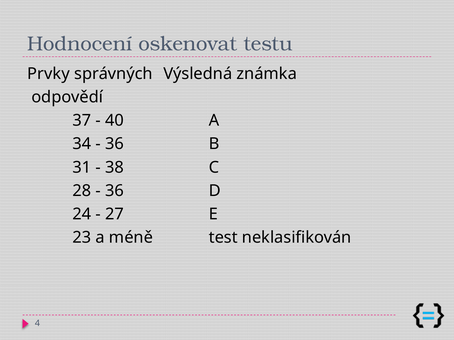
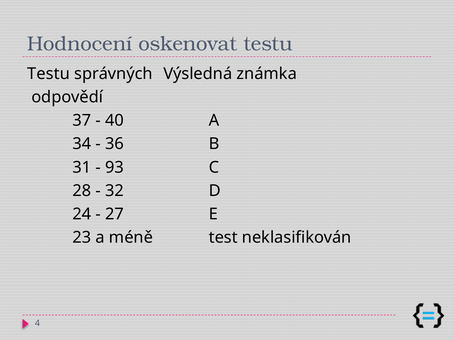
Prvky at (49, 74): Prvky -> Testu
38: 38 -> 93
36 at (114, 191): 36 -> 32
